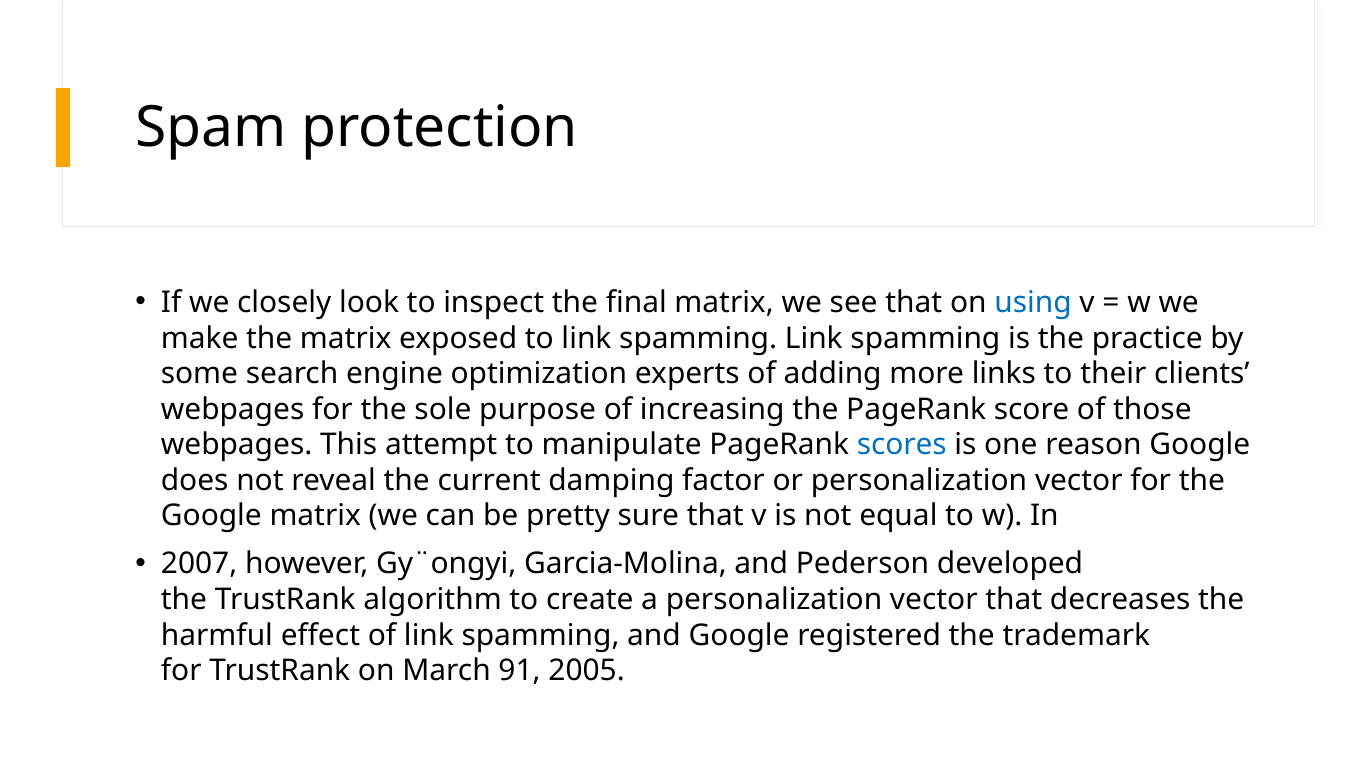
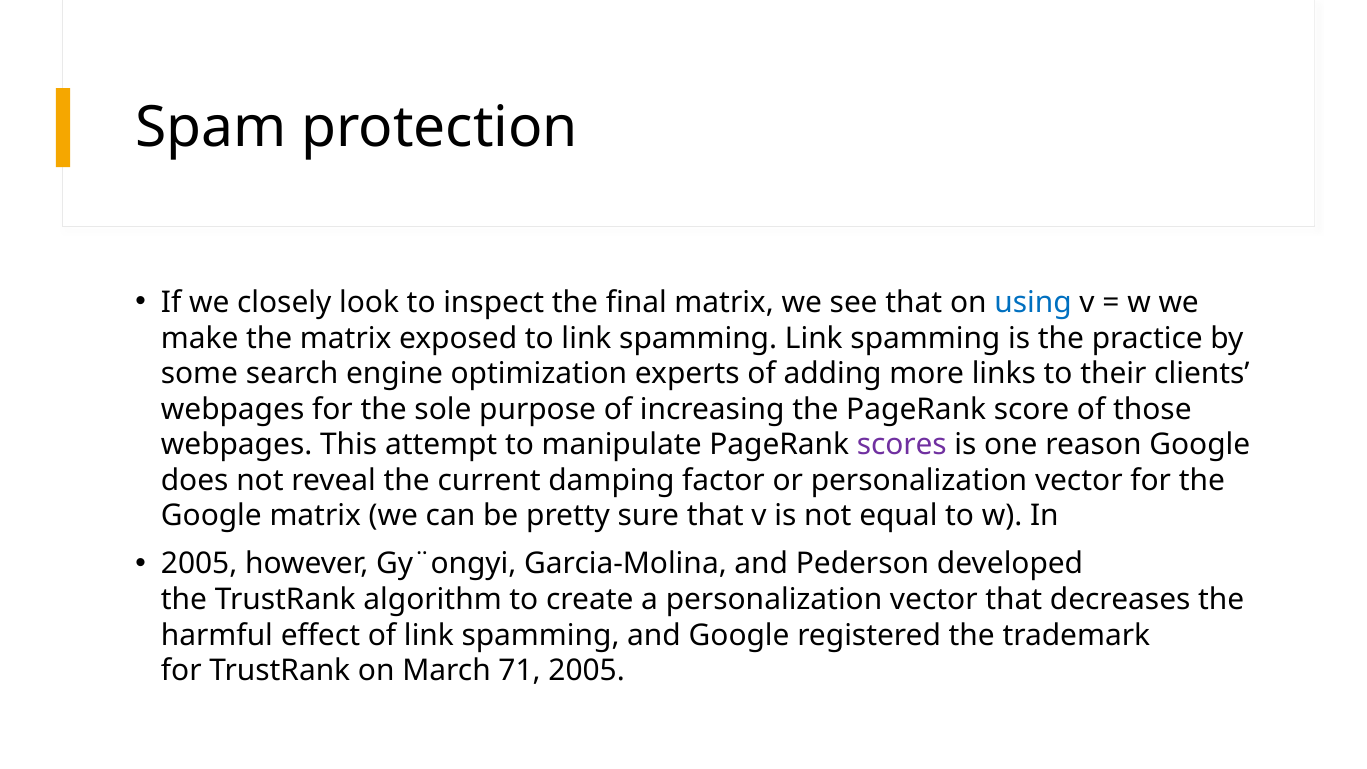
scores colour: blue -> purple
2007 at (199, 564): 2007 -> 2005
91: 91 -> 71
